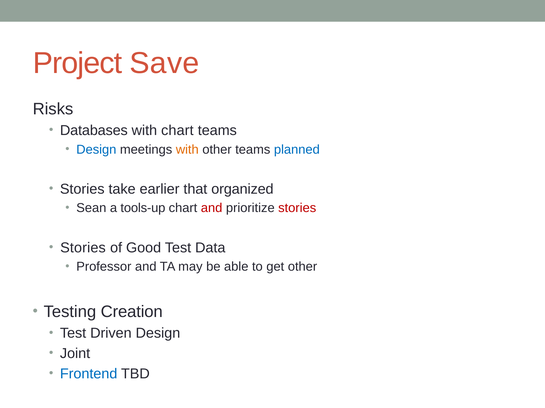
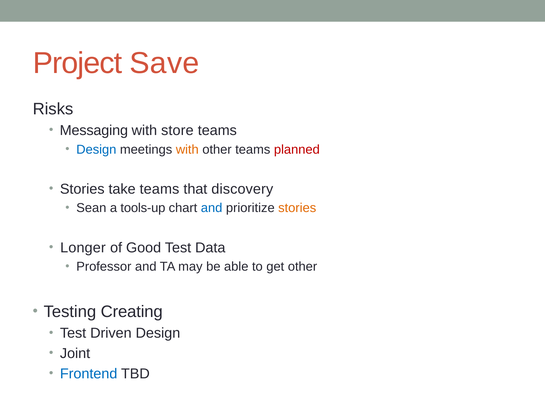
Databases: Databases -> Messaging
with chart: chart -> store
planned colour: blue -> red
take earlier: earlier -> teams
organized: organized -> discovery
and at (212, 208) colour: red -> blue
stories at (297, 208) colour: red -> orange
Stories at (83, 248): Stories -> Longer
Creation: Creation -> Creating
